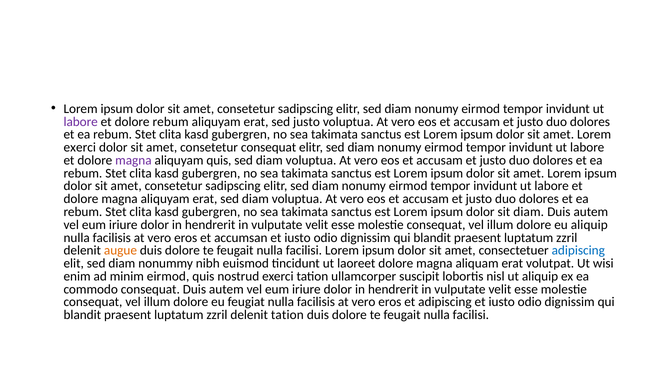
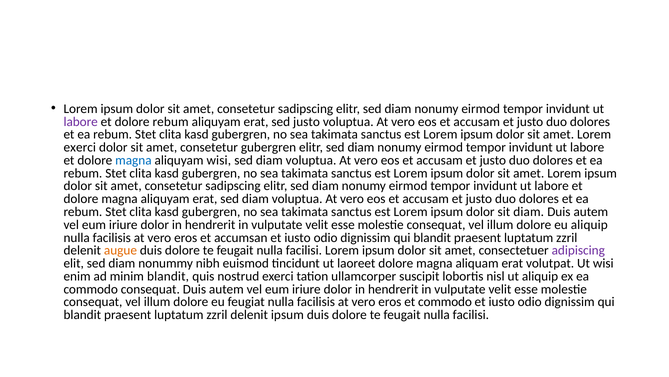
consetetur consequat: consequat -> gubergren
magna at (133, 160) colour: purple -> blue
aliquyam quis: quis -> wisi
adipiscing at (578, 250) colour: blue -> purple
minim eirmod: eirmod -> blandit
et adipiscing: adipiscing -> commodo
delenit tation: tation -> ipsum
